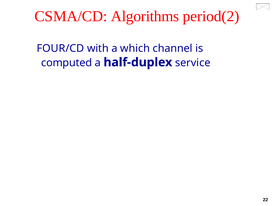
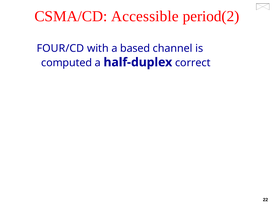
Algorithms: Algorithms -> Accessible
which: which -> based
service: service -> correct
